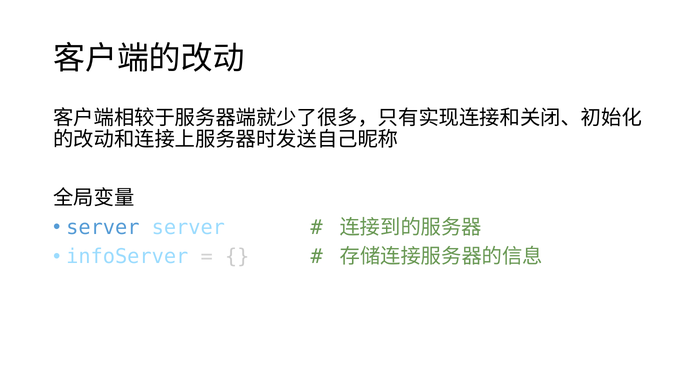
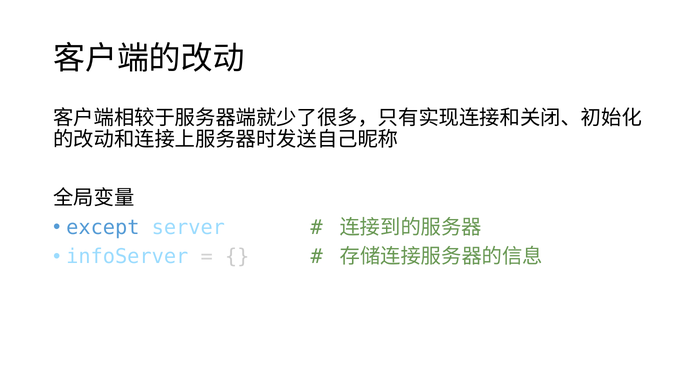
server at (103, 227): server -> except
